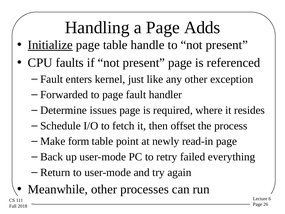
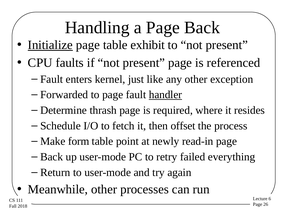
a Page Adds: Adds -> Back
handle: handle -> exhibit
handler underline: none -> present
issues: issues -> thrash
